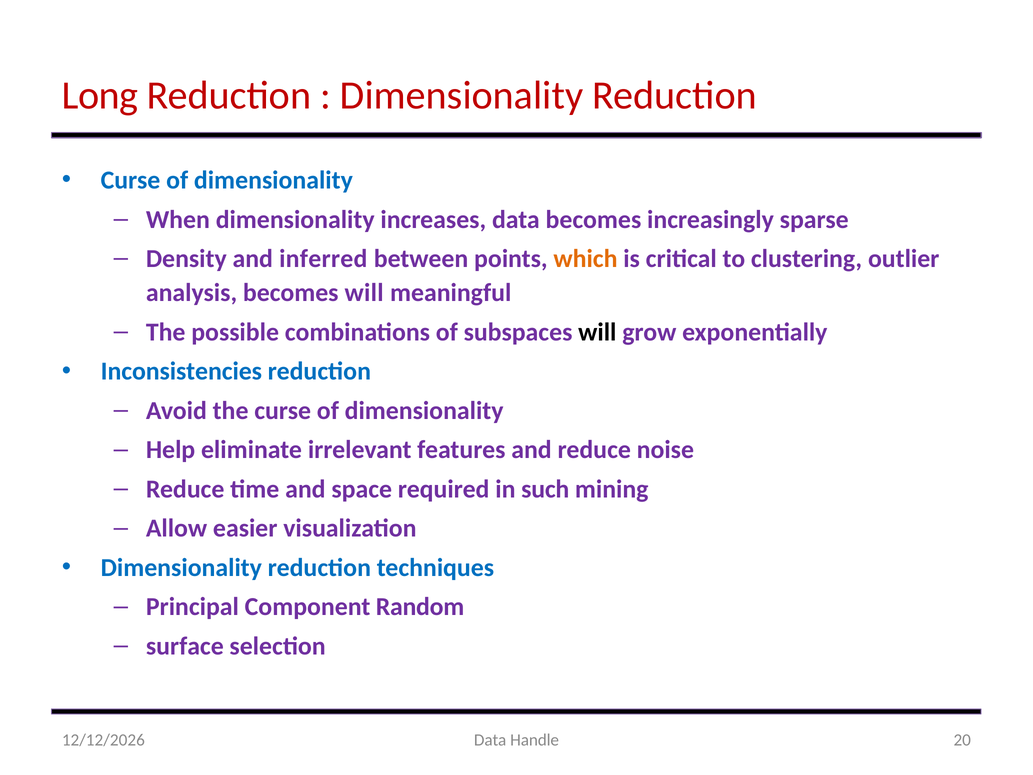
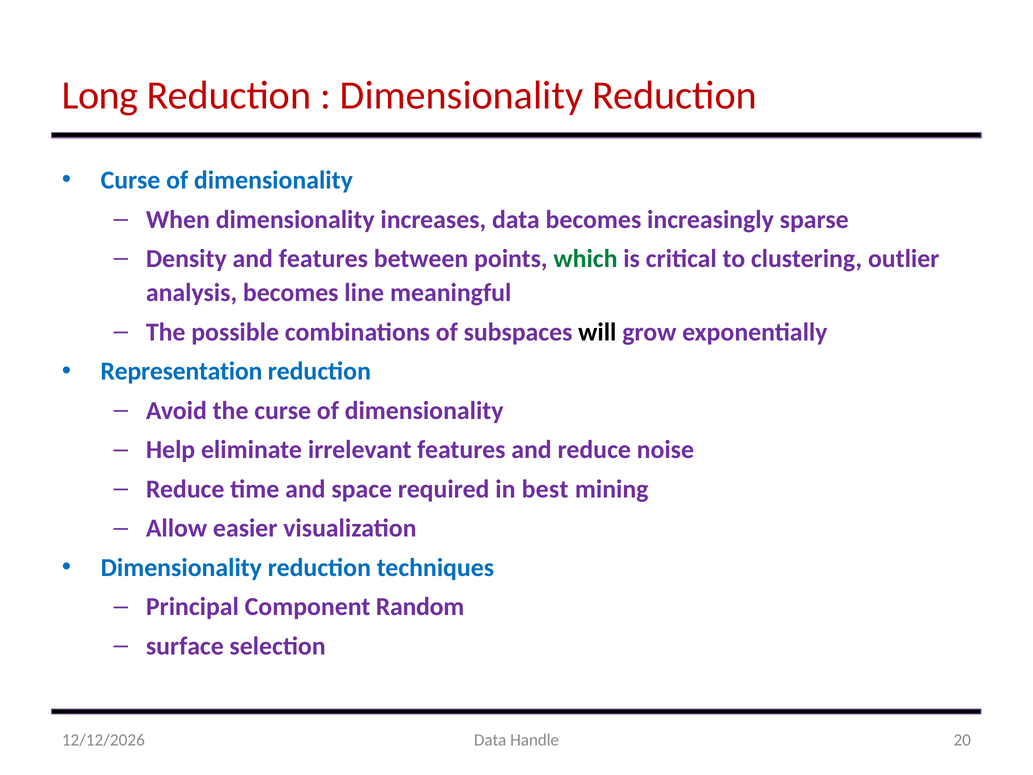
and inferred: inferred -> features
which colour: orange -> green
becomes will: will -> line
Inconsistencies: Inconsistencies -> Representation
such: such -> best
